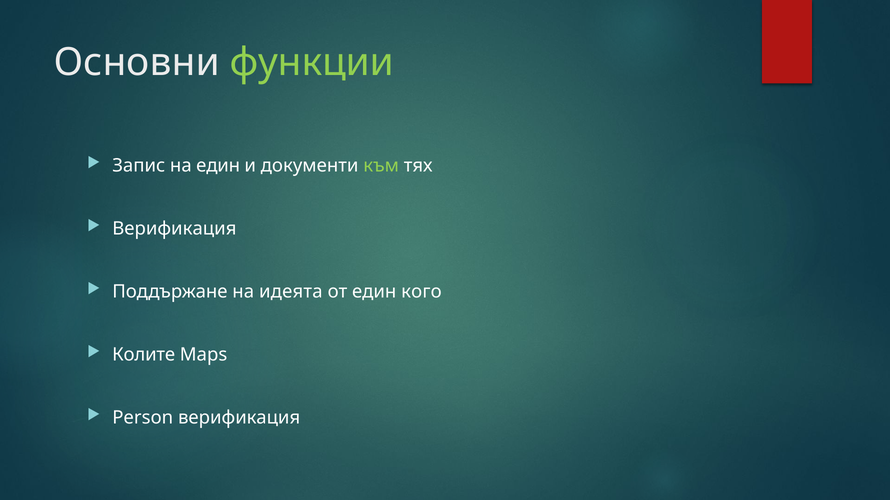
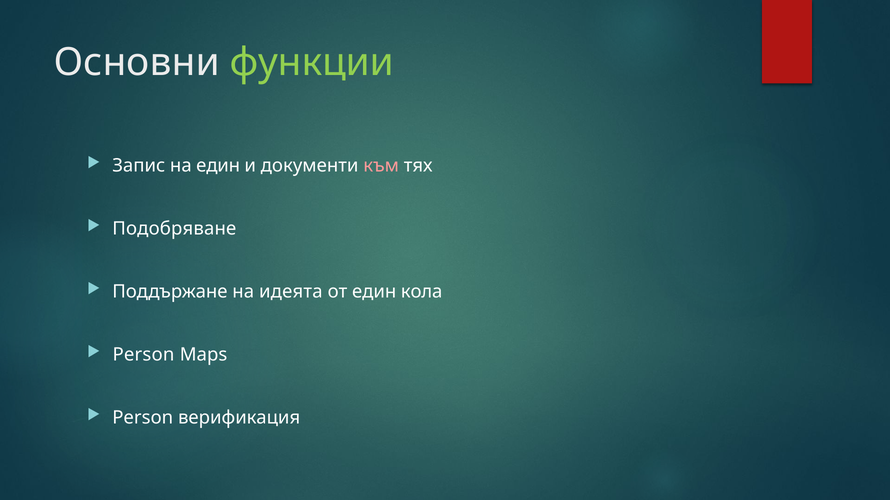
към colour: light green -> pink
Верификация at (174, 229): Верификация -> Подобряване
кого: кого -> кола
Колите at (144, 355): Колите -> Person
